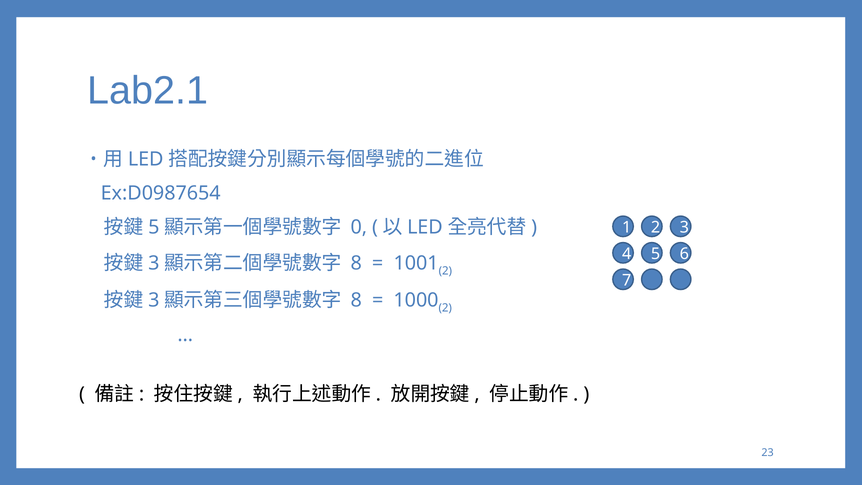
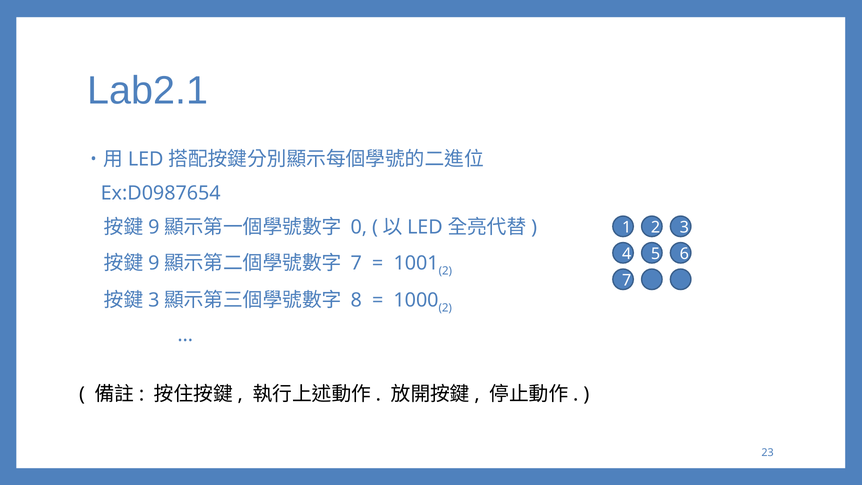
5 at (154, 227): 5 -> 9
3 at (154, 263): 3 -> 9
8 at (356, 263): 8 -> 7
